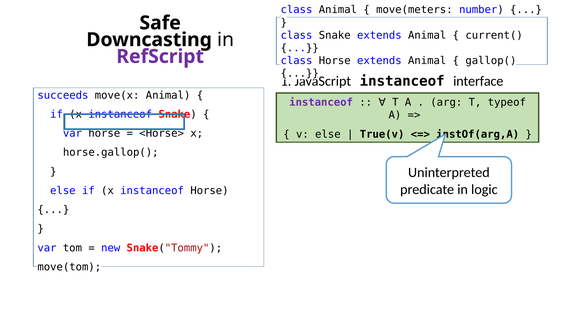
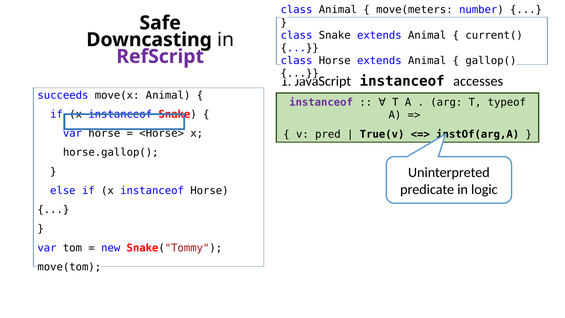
interface: interface -> accesses
v else: else -> pred
